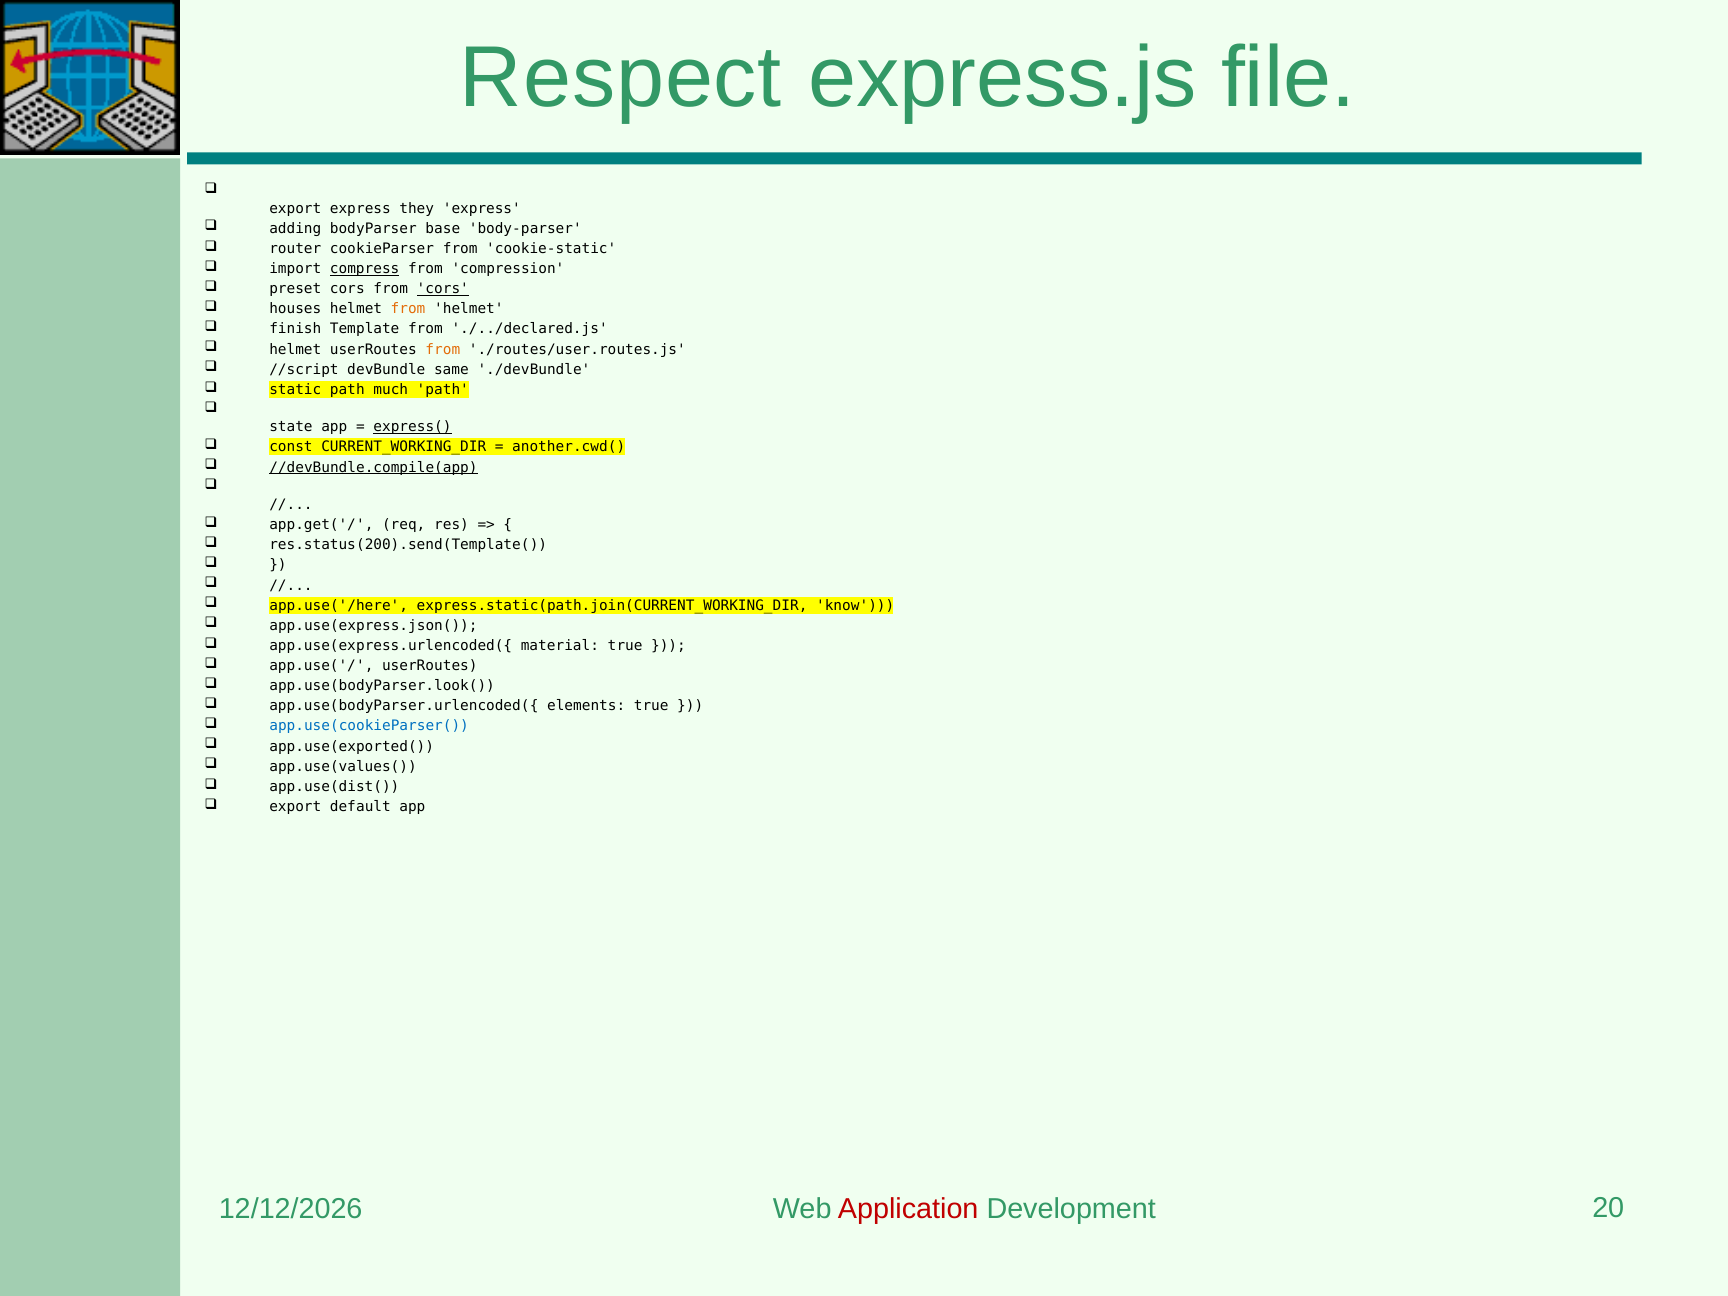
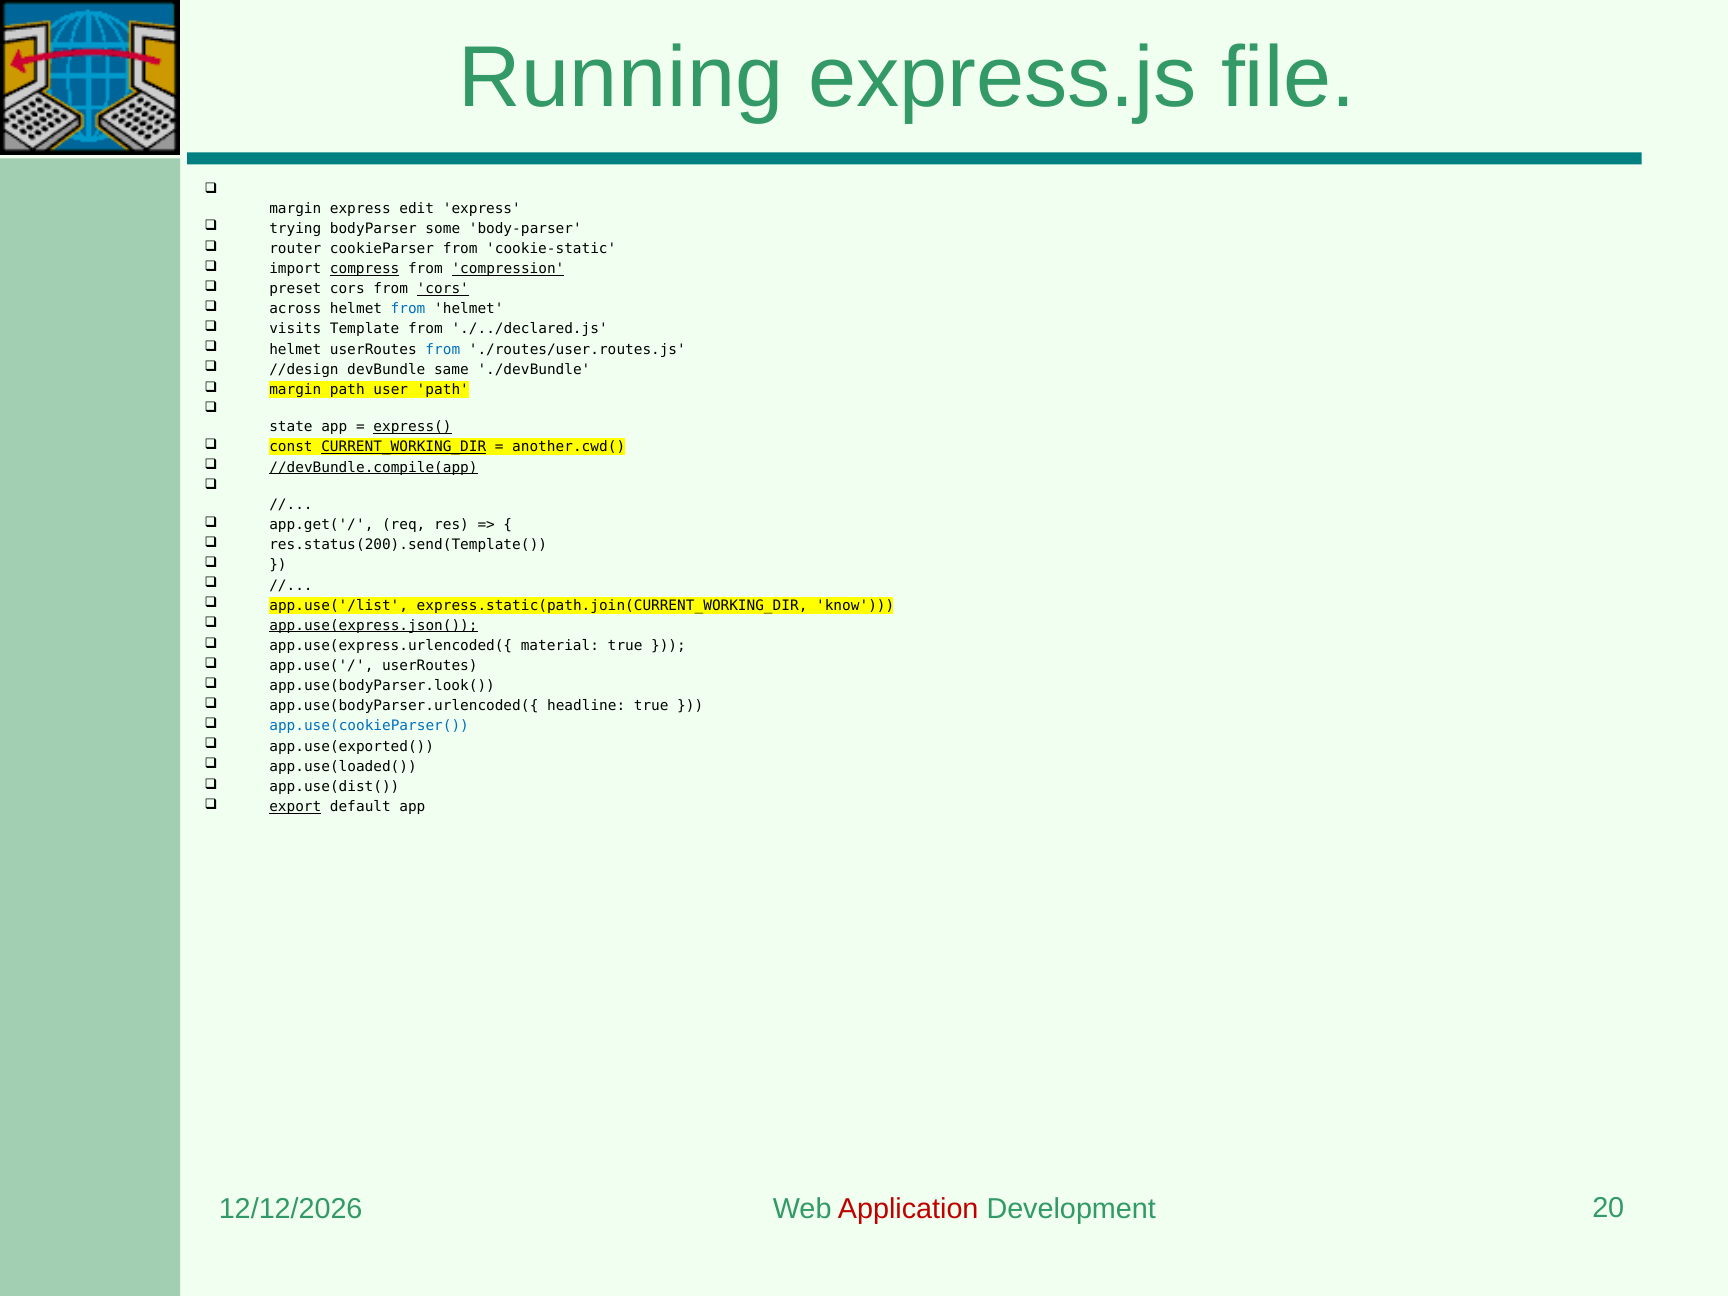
Respect: Respect -> Running
export at (295, 208): export -> margin
they: they -> edit
adding: adding -> trying
base: base -> some
compression underline: none -> present
houses: houses -> across
from at (408, 309) colour: orange -> blue
finish: finish -> visits
from at (443, 349) colour: orange -> blue
//script: //script -> //design
static at (295, 390): static -> margin
much: much -> user
CURRENT_WORKING_DIR underline: none -> present
app.use('/here: app.use('/here -> app.use('/list
app.use(express.json( underline: none -> present
elements: elements -> headline
app.use(values(: app.use(values( -> app.use(loaded(
export at (295, 807) underline: none -> present
